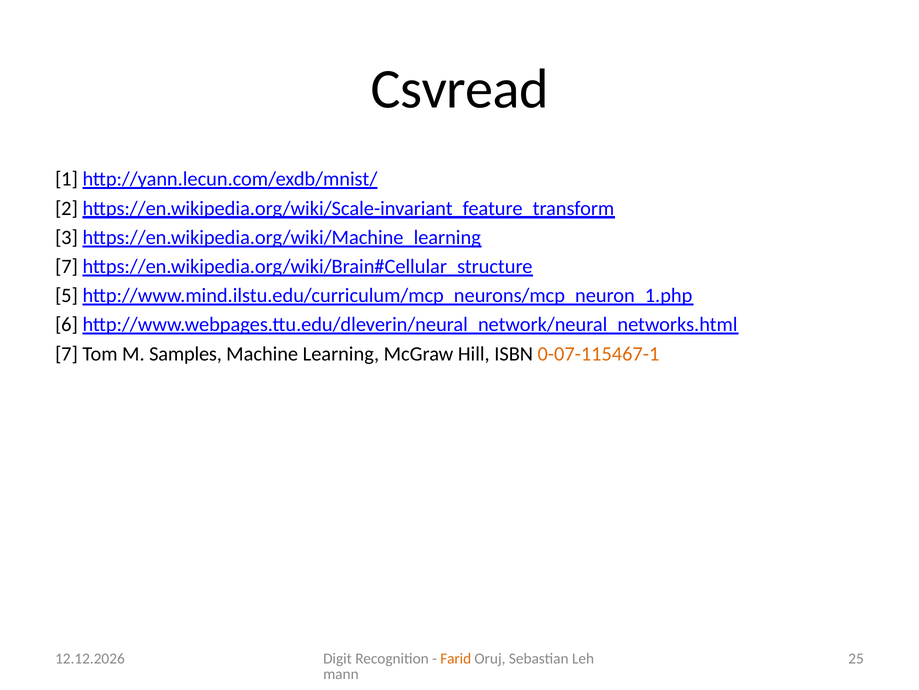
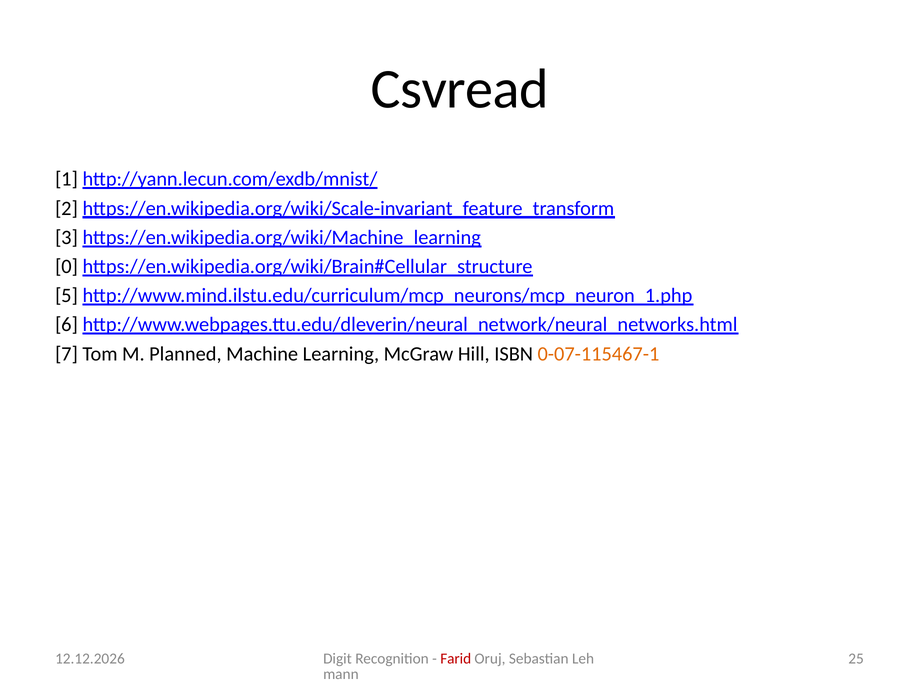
7 at (67, 266): 7 -> 0
Samples: Samples -> Planned
Farid colour: orange -> red
